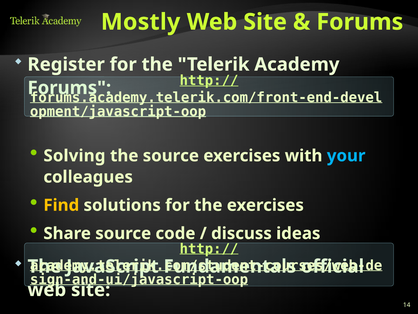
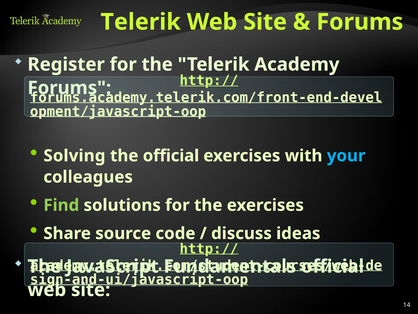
Mostly at (141, 22): Mostly -> Telerik
the source: source -> official
Find colour: yellow -> light green
